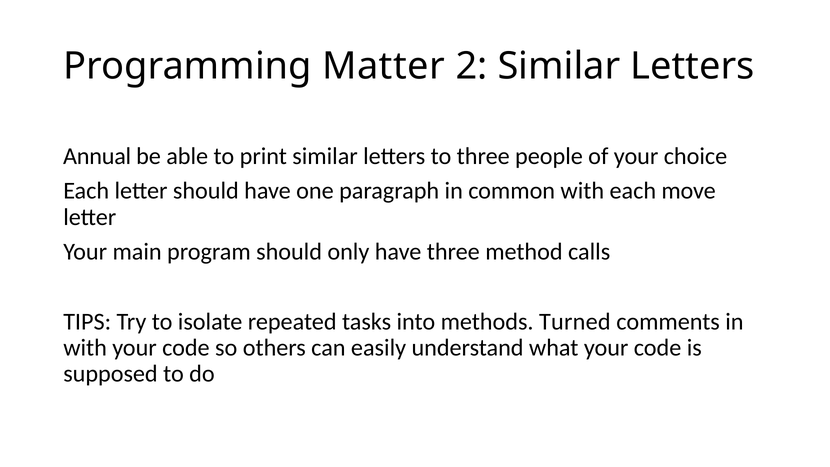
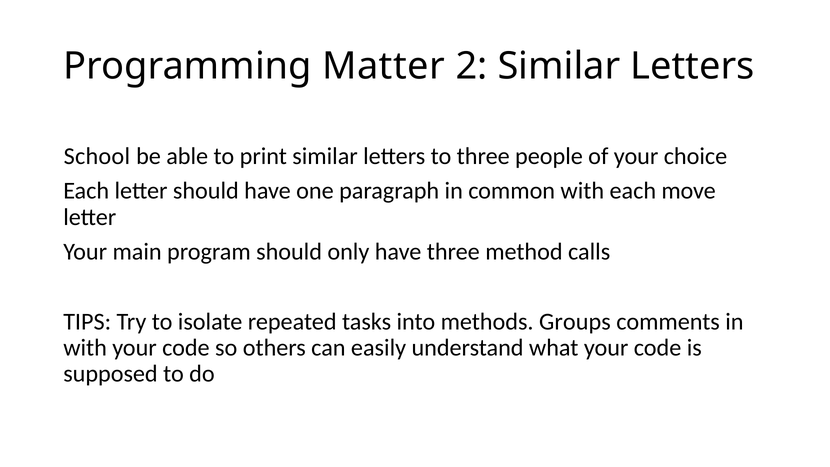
Annual: Annual -> School
Turned: Turned -> Groups
